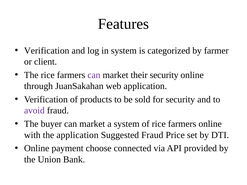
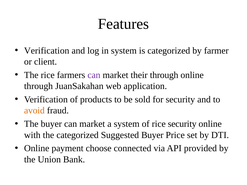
their security: security -> through
avoid colour: purple -> orange
of rice farmers: farmers -> security
the application: application -> categorized
Suggested Fraud: Fraud -> Buyer
